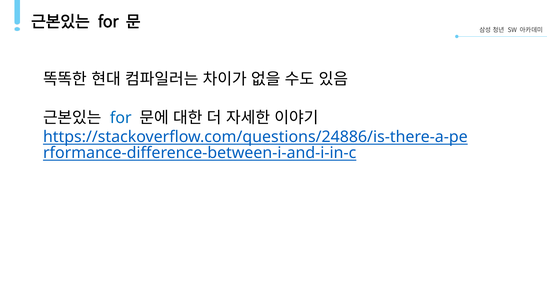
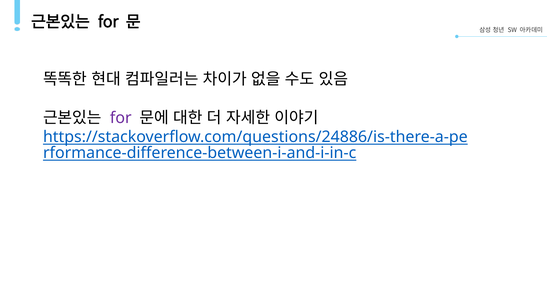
for at (121, 118) colour: blue -> purple
